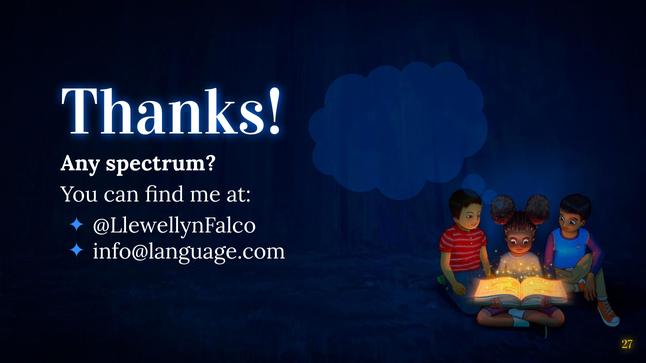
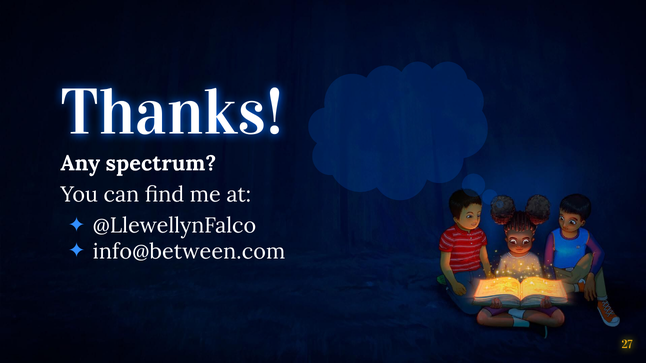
info@language.com: info@language.com -> info@between.com
